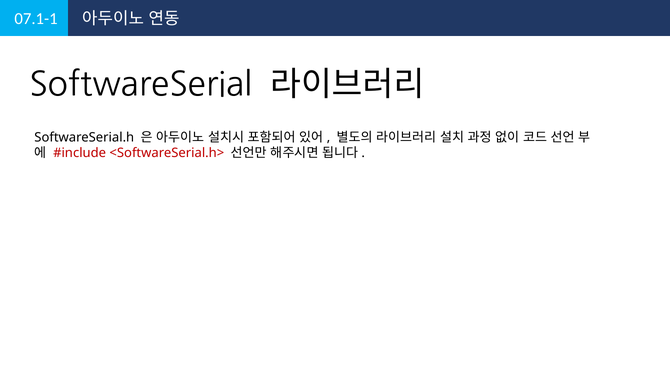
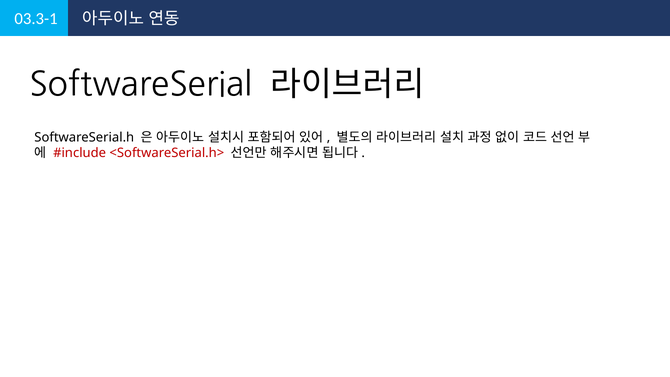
07.1-1: 07.1-1 -> 03.3-1
